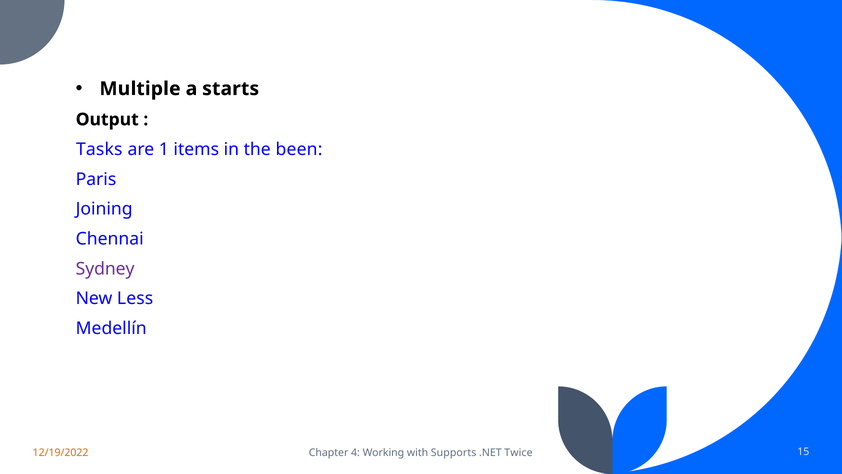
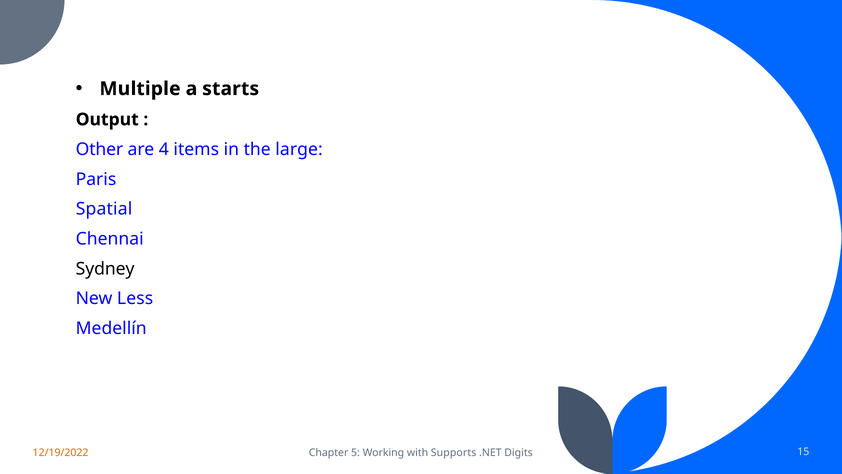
Tasks: Tasks -> Other
1: 1 -> 4
been: been -> large
Joining: Joining -> Spatial
Sydney colour: purple -> black
4: 4 -> 5
Twice: Twice -> Digits
